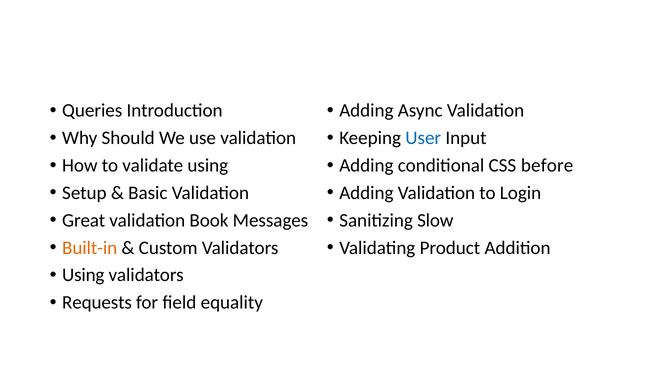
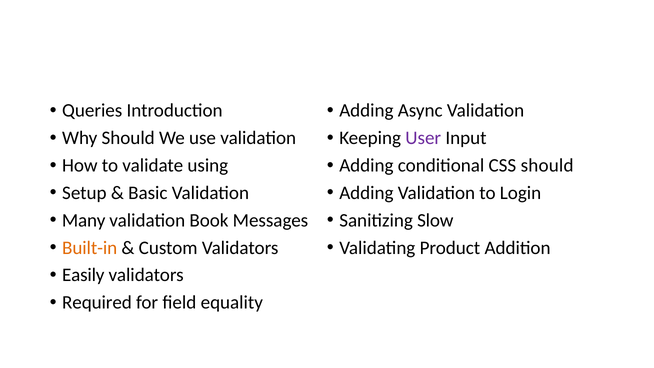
User colour: blue -> purple
CSS before: before -> should
Great: Great -> Many
Using at (83, 275): Using -> Easily
Requests: Requests -> Required
